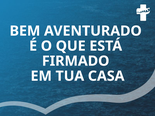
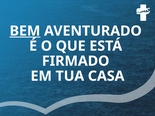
BEM underline: none -> present
